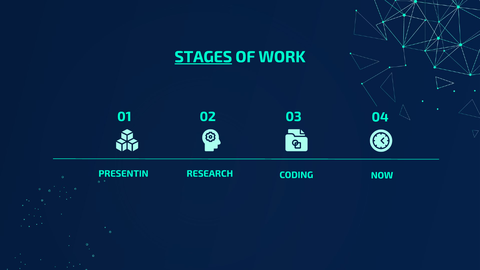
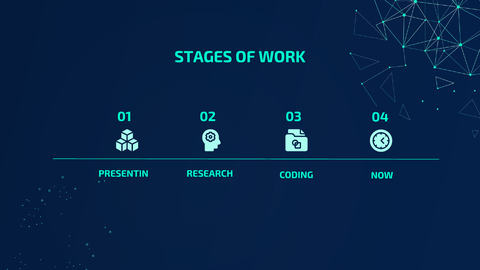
STAGES underline: present -> none
